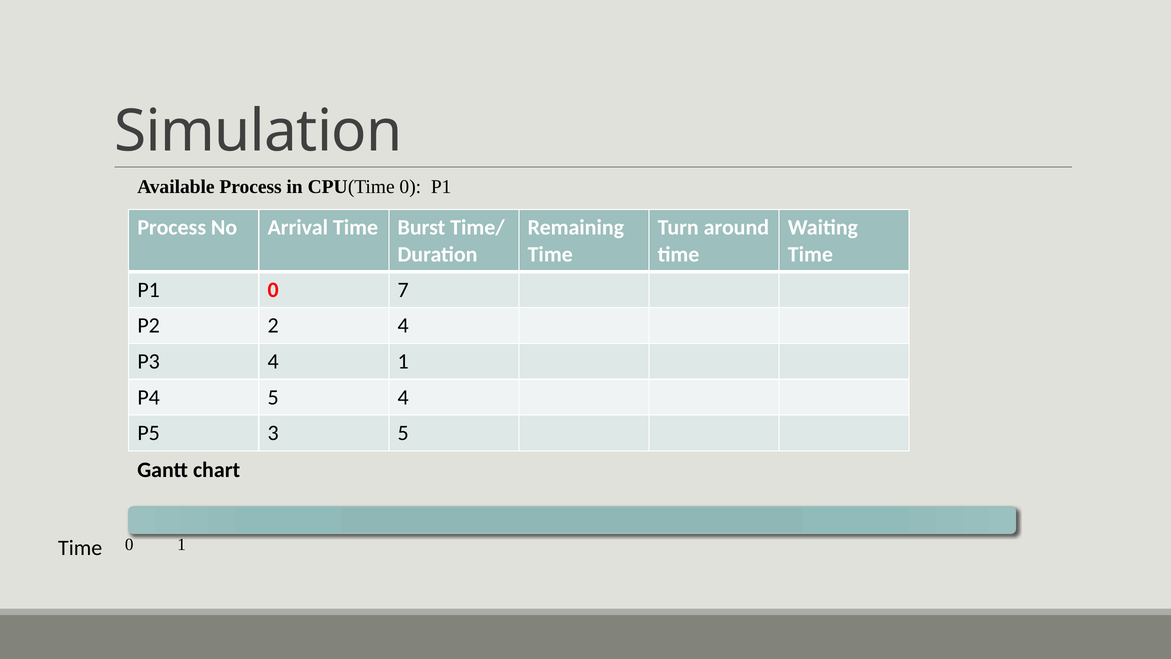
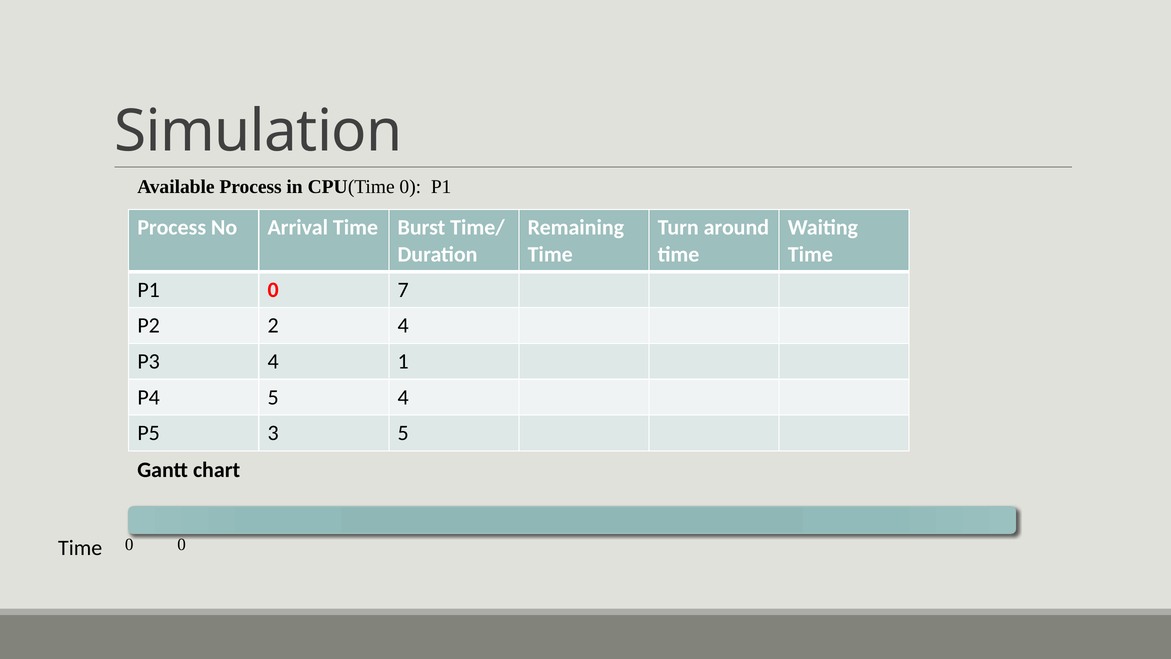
0 1: 1 -> 0
